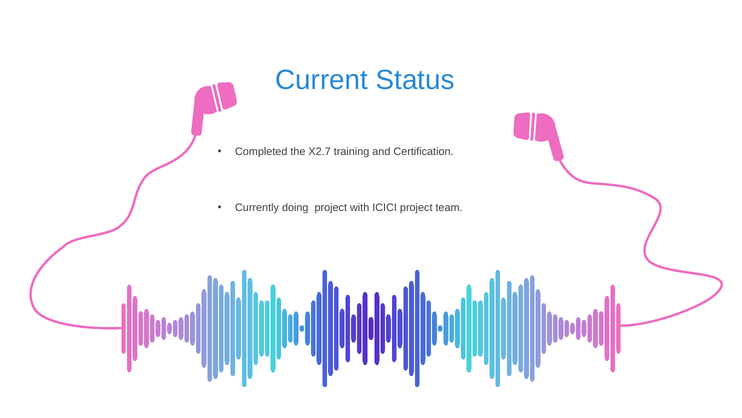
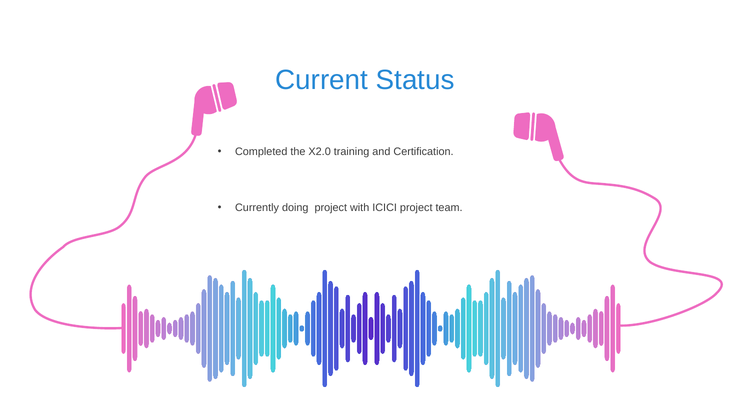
X2.7: X2.7 -> X2.0
